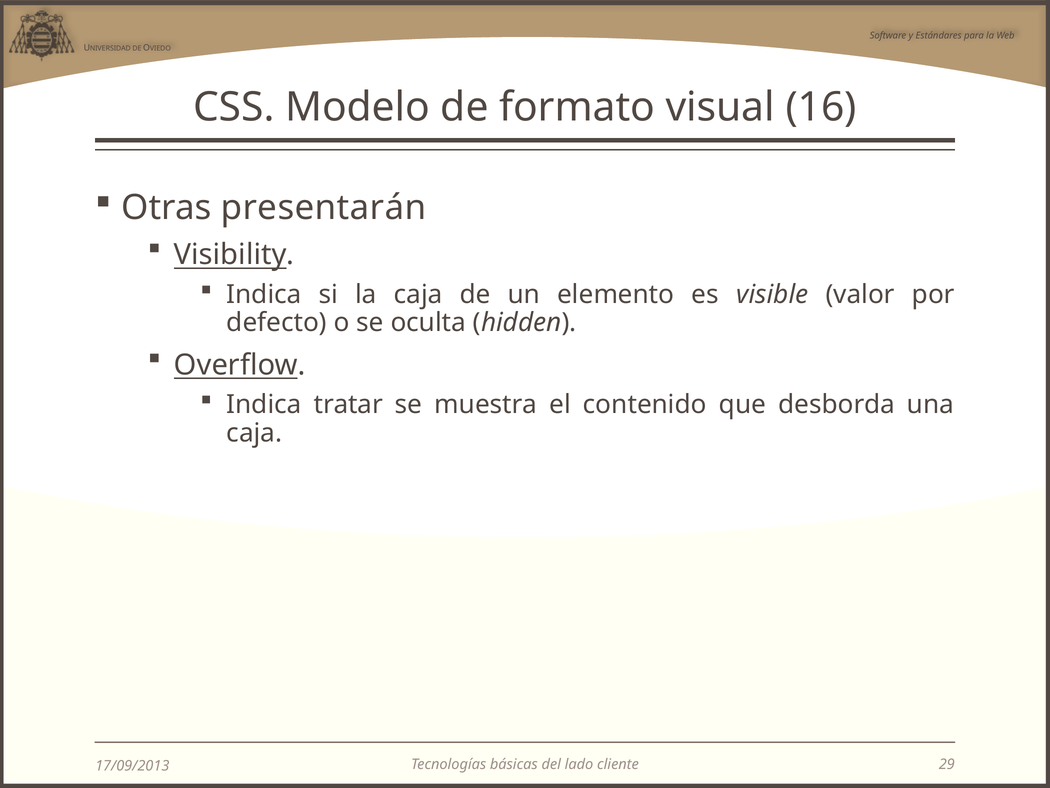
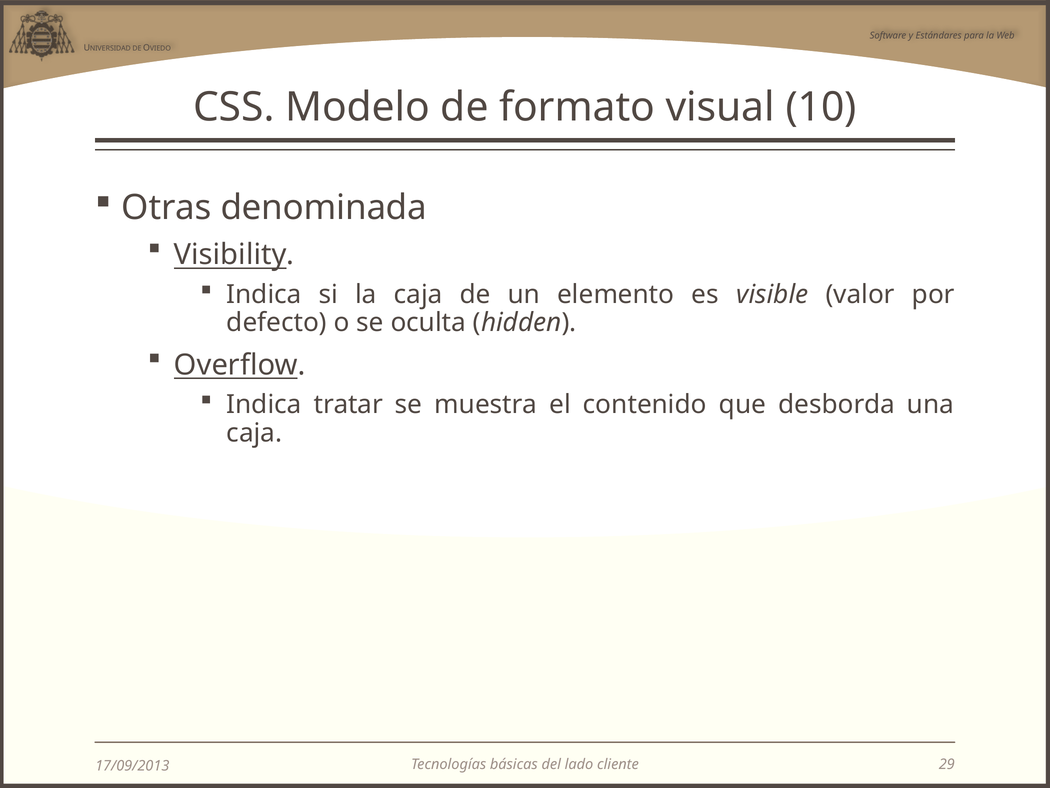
16: 16 -> 10
presentarán: presentarán -> denominada
